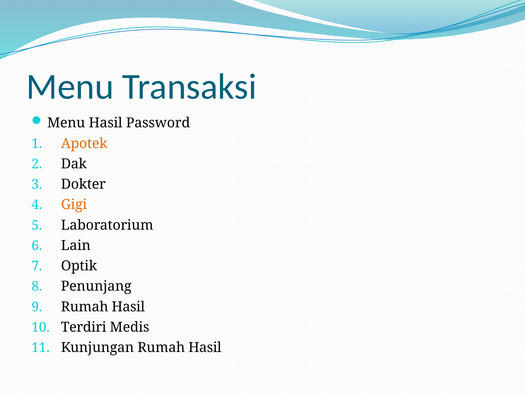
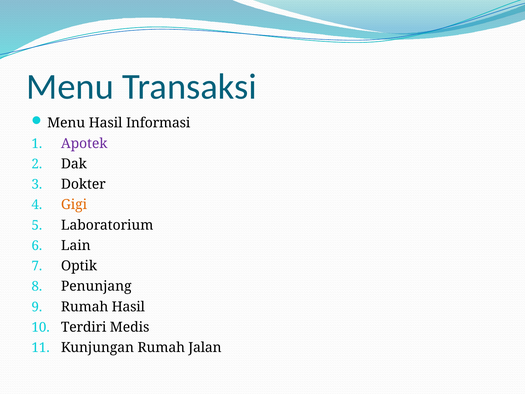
Password: Password -> Informasi
Apotek colour: orange -> purple
Kunjungan Rumah Hasil: Hasil -> Jalan
